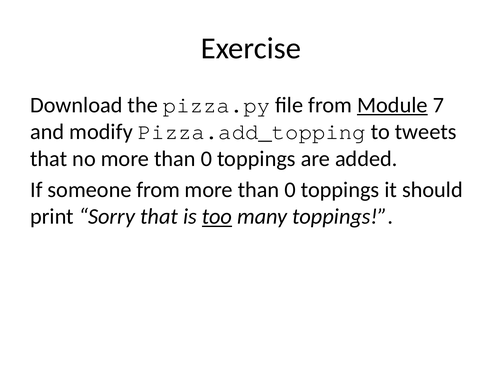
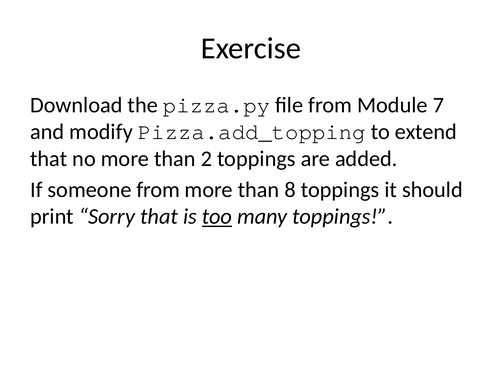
Module underline: present -> none
tweets: tweets -> extend
no more than 0: 0 -> 2
0 at (290, 190): 0 -> 8
